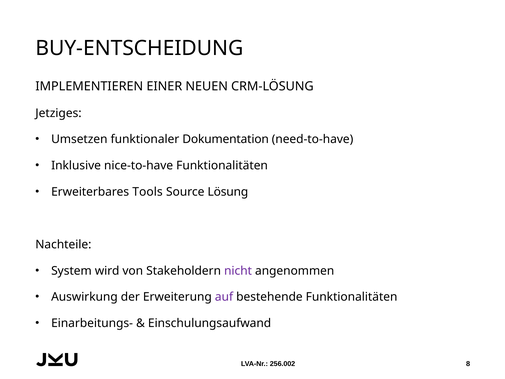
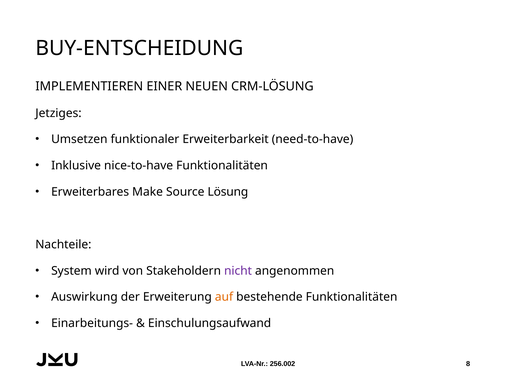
Dokumentation: Dokumentation -> Erweiterbarkeit
Tools: Tools -> Make
auf colour: purple -> orange
